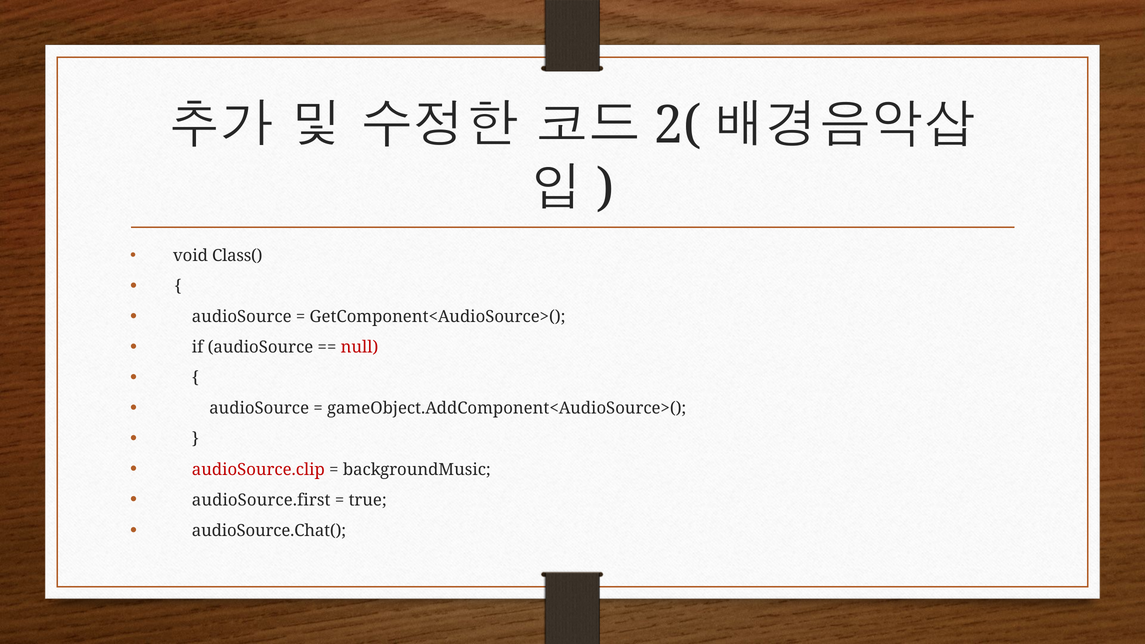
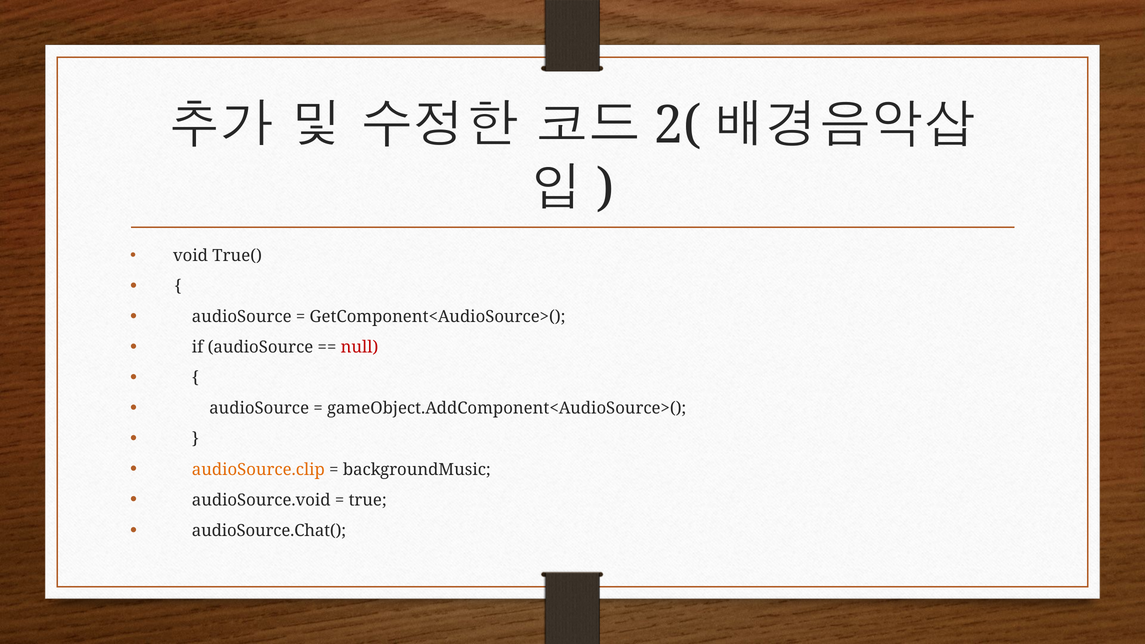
Class(: Class( -> True(
audioSource.clip colour: red -> orange
audioSource.first: audioSource.first -> audioSource.void
